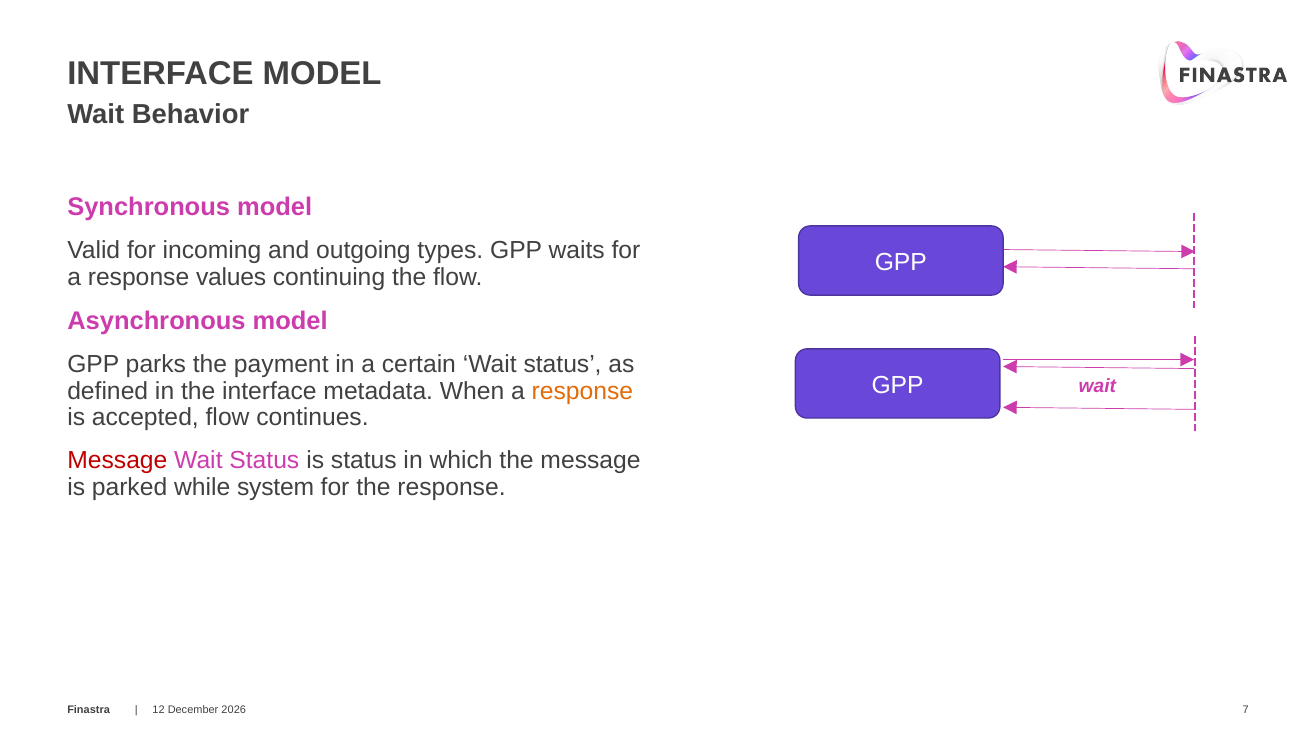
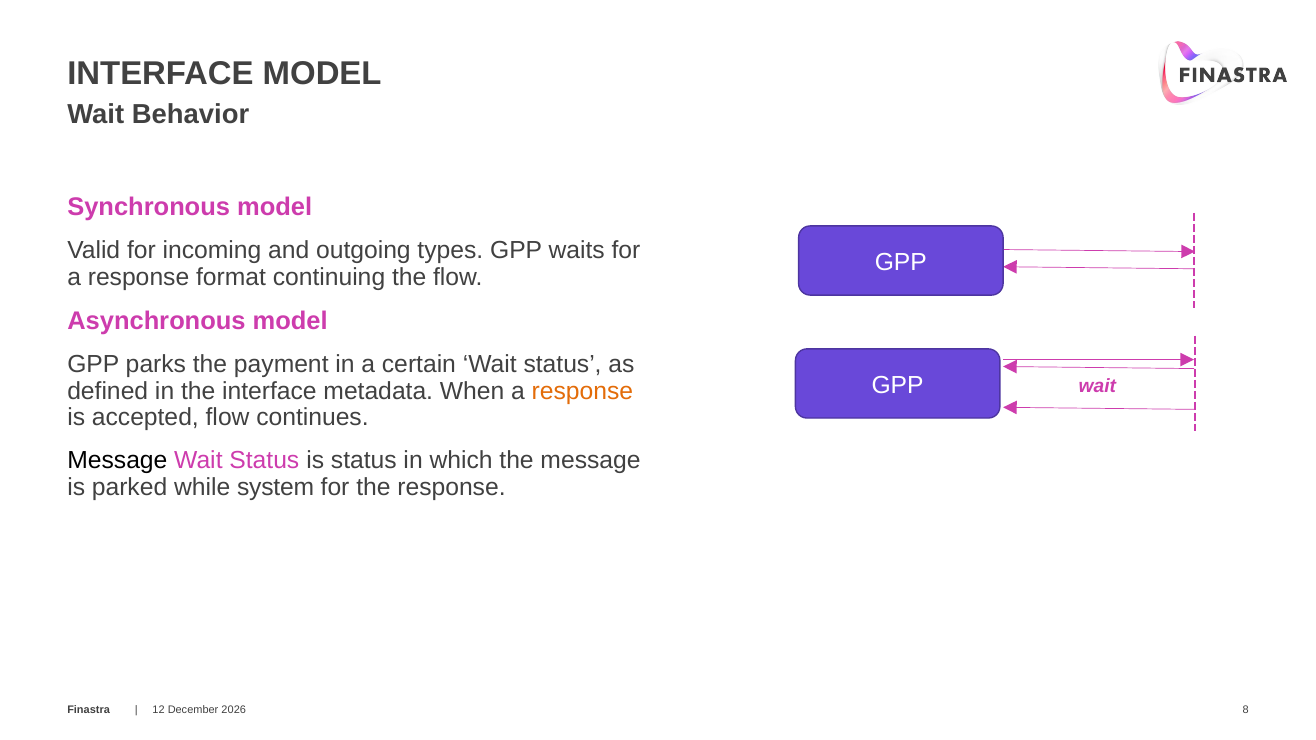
values: values -> format
Message at (117, 461) colour: red -> black
7: 7 -> 8
